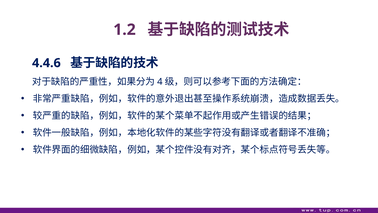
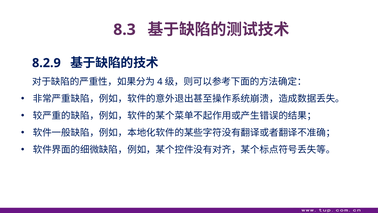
1.2: 1.2 -> 8.3
4.4.6: 4.4.6 -> 8.2.9
